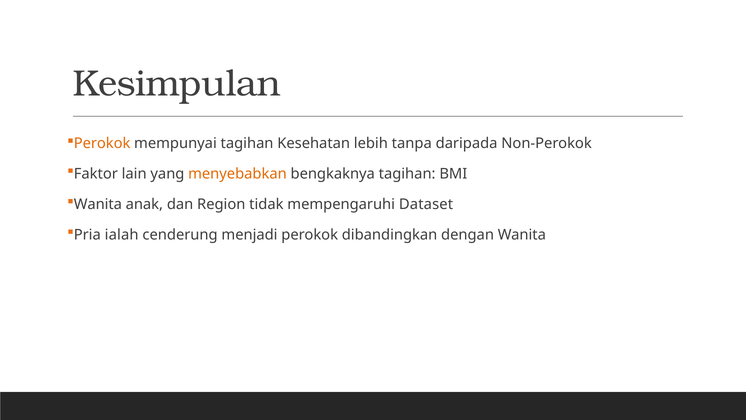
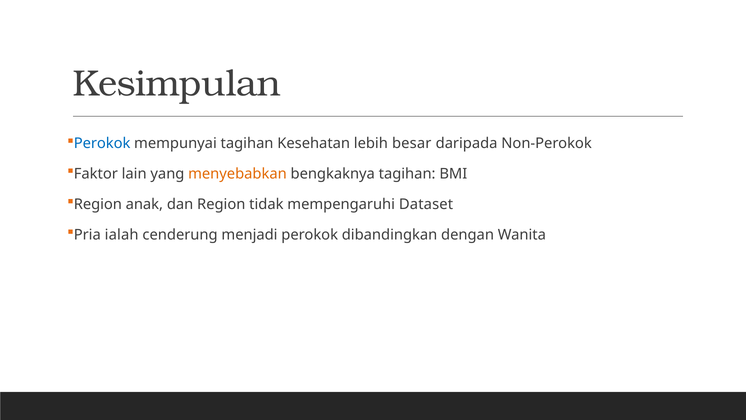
Perokok at (102, 143) colour: orange -> blue
tanpa: tanpa -> besar
Wanita at (98, 204): Wanita -> Region
